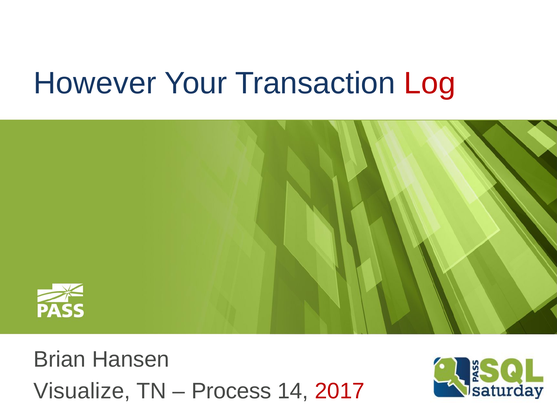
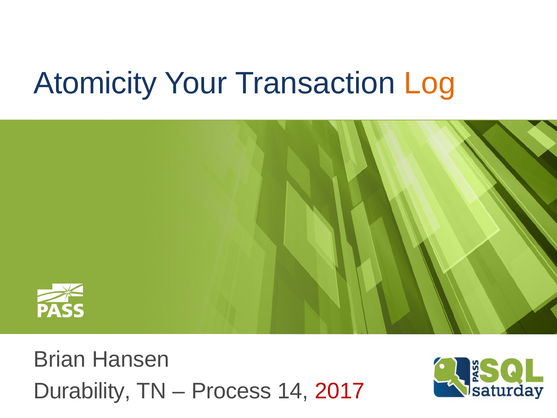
However: However -> Atomicity
Log colour: red -> orange
Visualize: Visualize -> Durability
